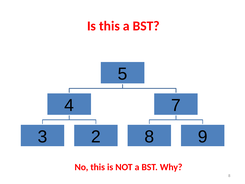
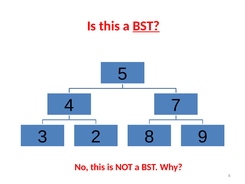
BST at (146, 26) underline: none -> present
